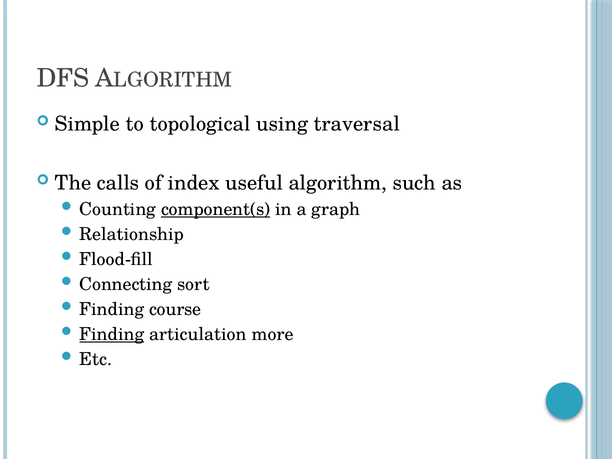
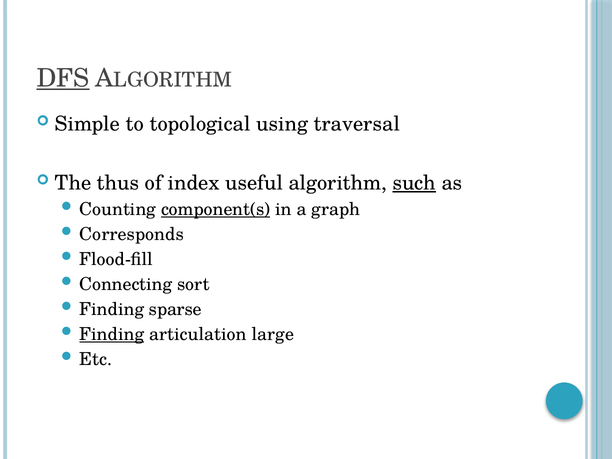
DFS underline: none -> present
calls: calls -> thus
such underline: none -> present
Relationship: Relationship -> Corresponds
course: course -> sparse
more: more -> large
